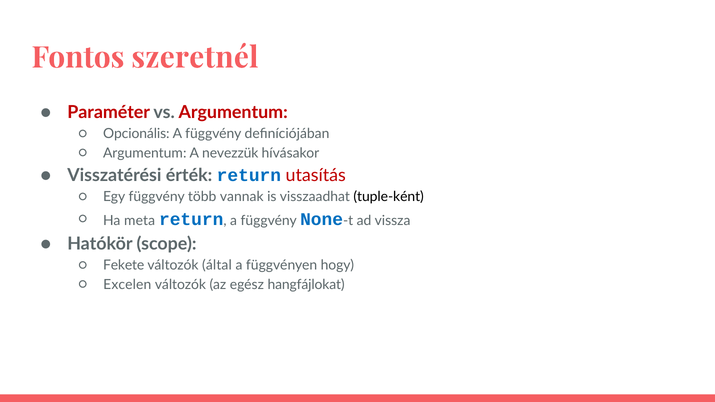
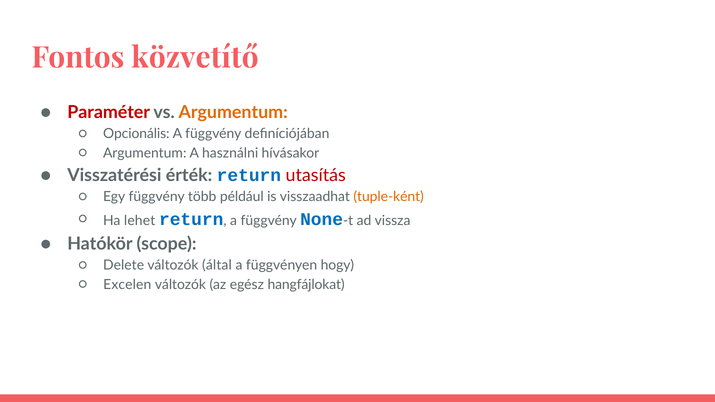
szeretnél: szeretnél -> közvetítő
Argumentum at (233, 112) colour: red -> orange
nevezzük: nevezzük -> használni
vannak: vannak -> például
tuple-ként colour: black -> orange
meta: meta -> lehet
Fekete: Fekete -> Delete
